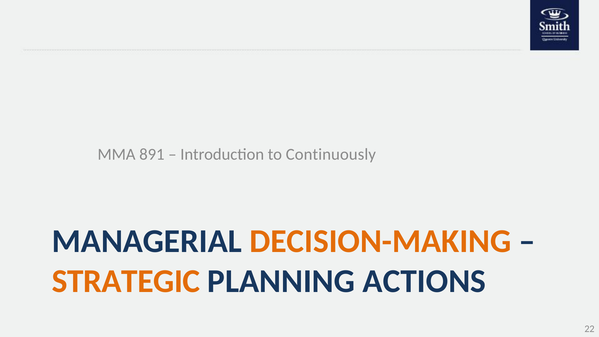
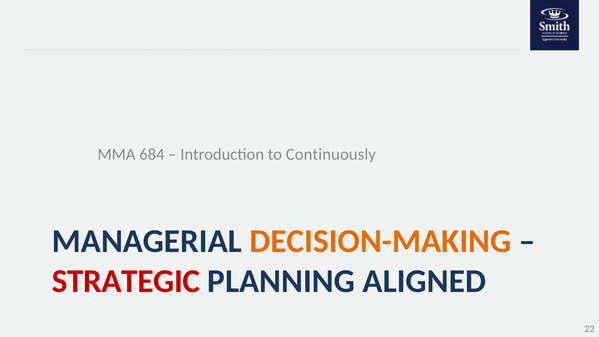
891: 891 -> 684
STRATEGIC colour: orange -> red
ACTIONS: ACTIONS -> ALIGNED
